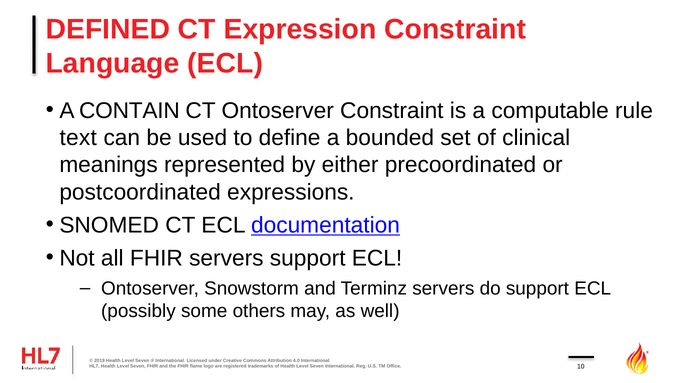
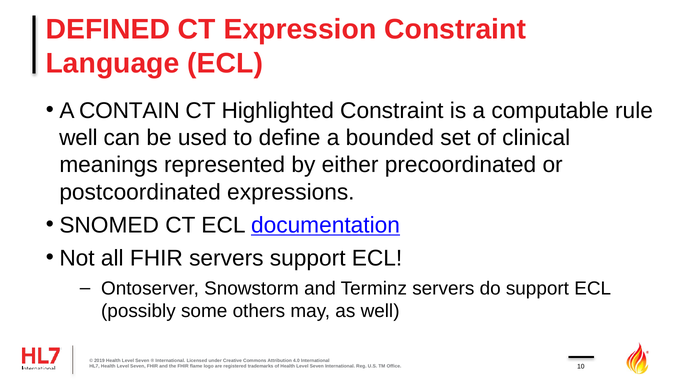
CT Ontoserver: Ontoserver -> Highlighted
text at (78, 138): text -> well
